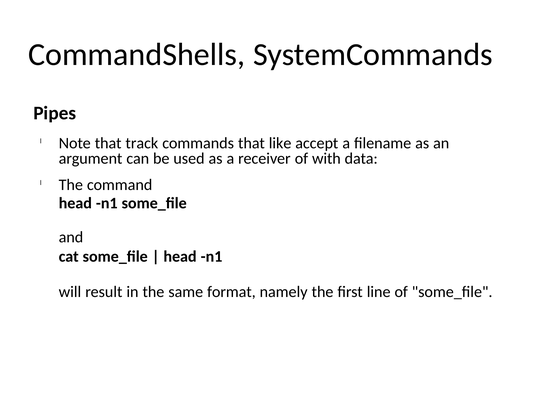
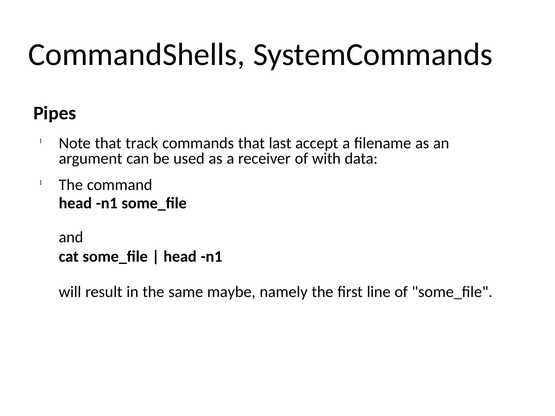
like: like -> last
format: format -> maybe
